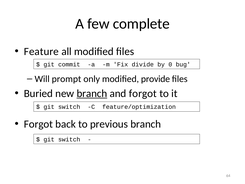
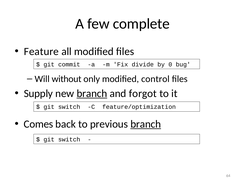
prompt: prompt -> without
provide: provide -> control
Buried: Buried -> Supply
Forgot at (38, 124): Forgot -> Comes
branch at (146, 124) underline: none -> present
